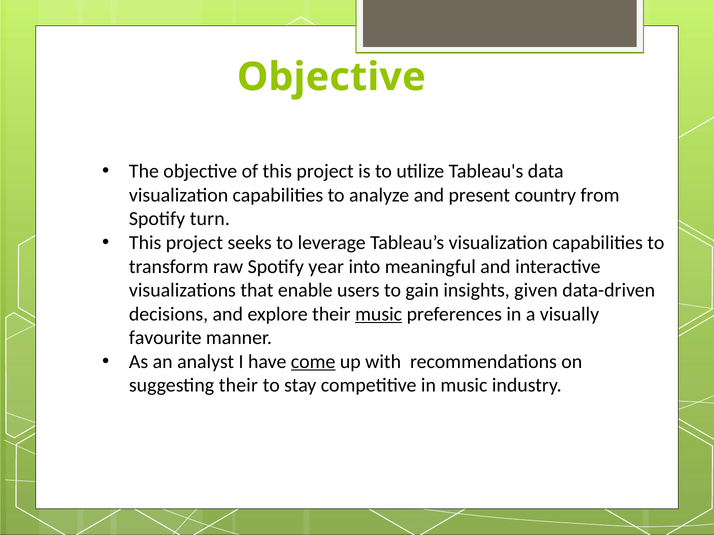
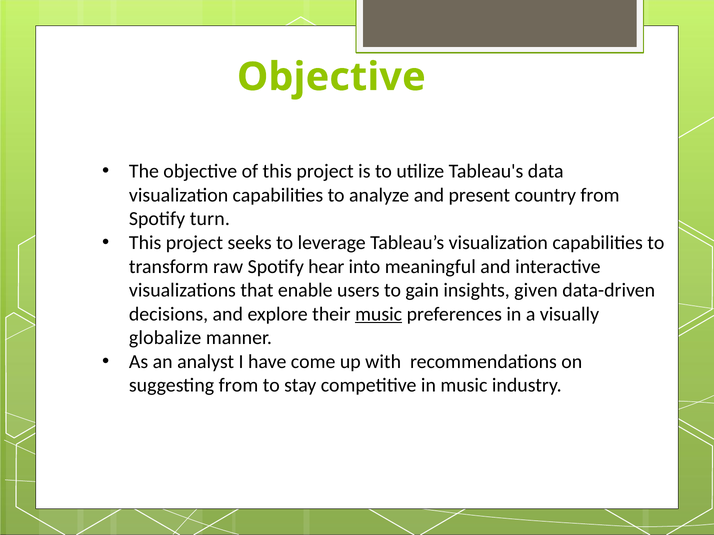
year: year -> hear
favourite: favourite -> globalize
come underline: present -> none
suggesting their: their -> from
